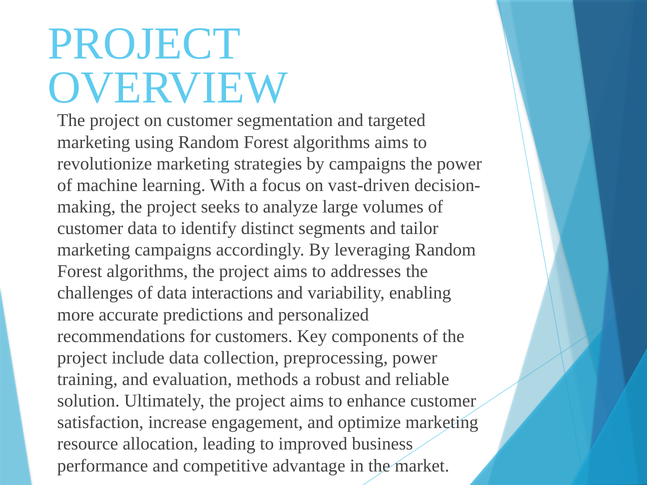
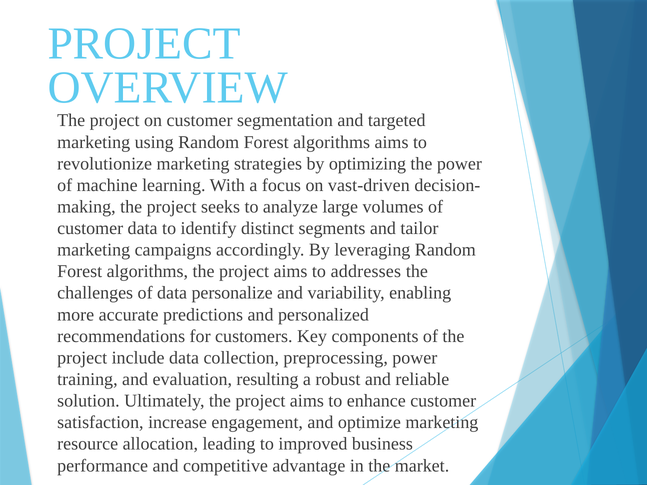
by campaigns: campaigns -> optimizing
interactions: interactions -> personalize
methods: methods -> resulting
